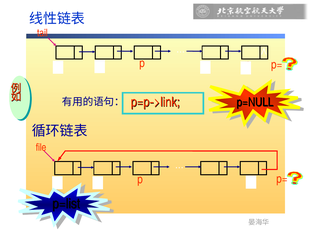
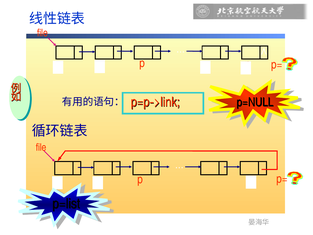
tail at (42, 33): tail -> file
